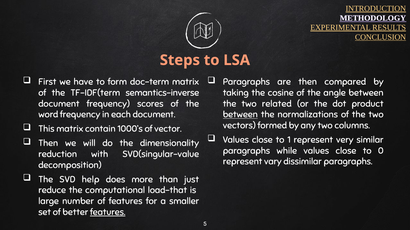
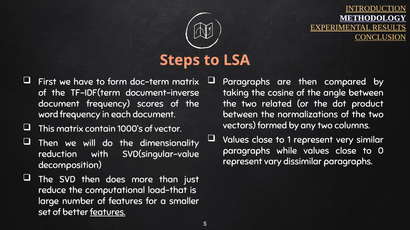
semantics–inverse: semantics–inverse -> document–inverse
between at (240, 115) underline: present -> none
SVD help: help -> then
